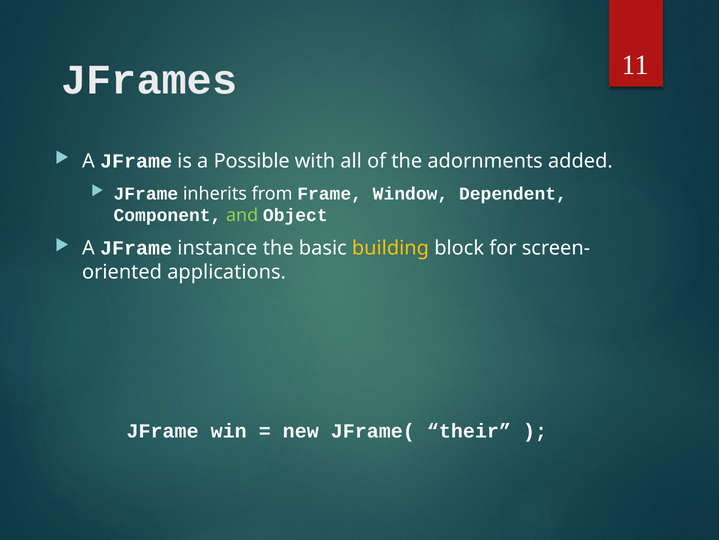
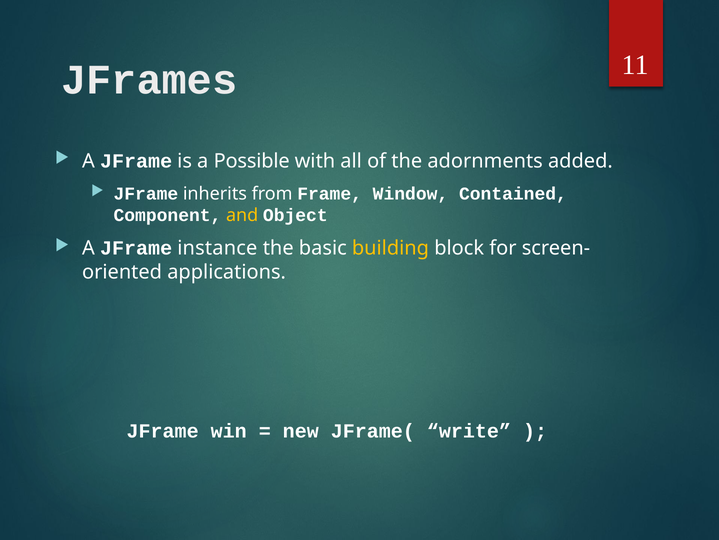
Dependent: Dependent -> Contained
and colour: light green -> yellow
their: their -> write
